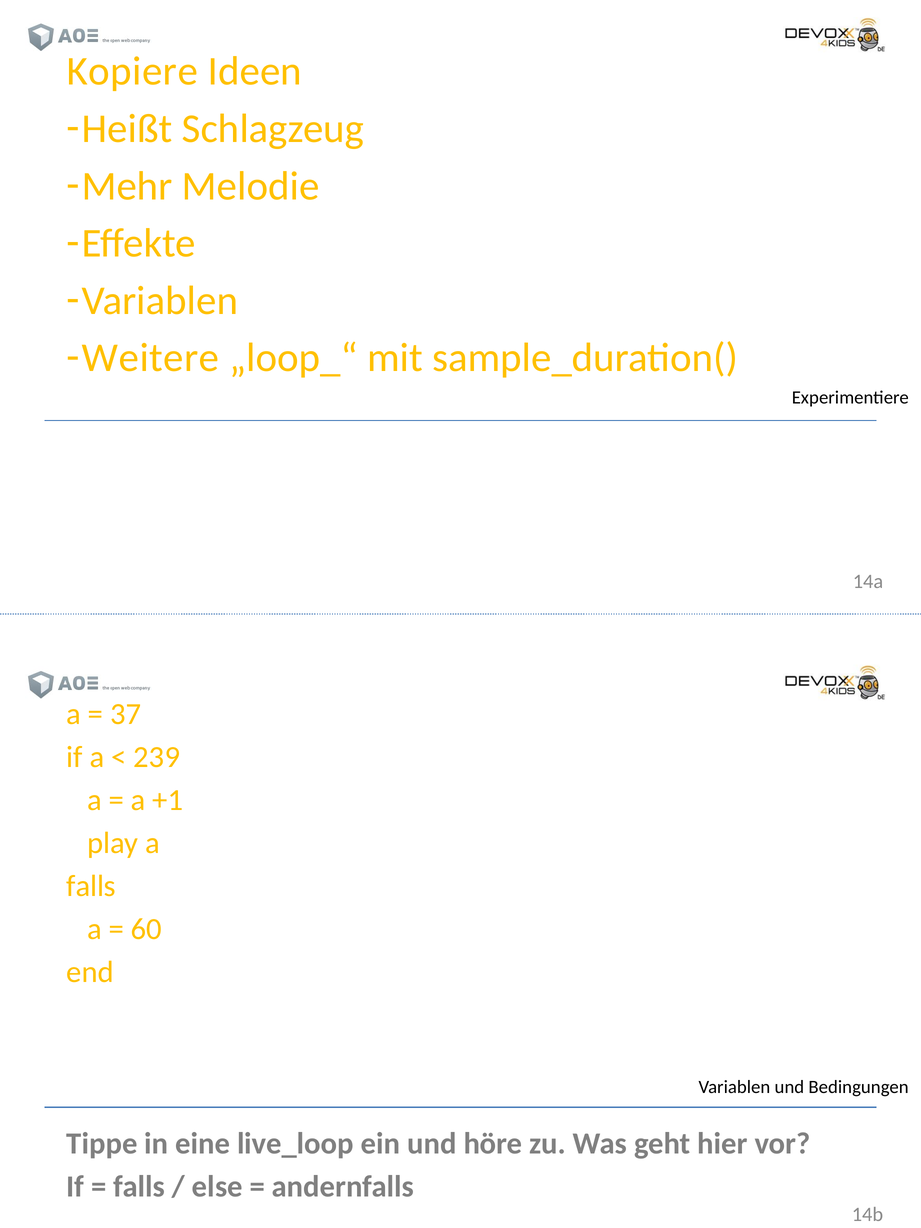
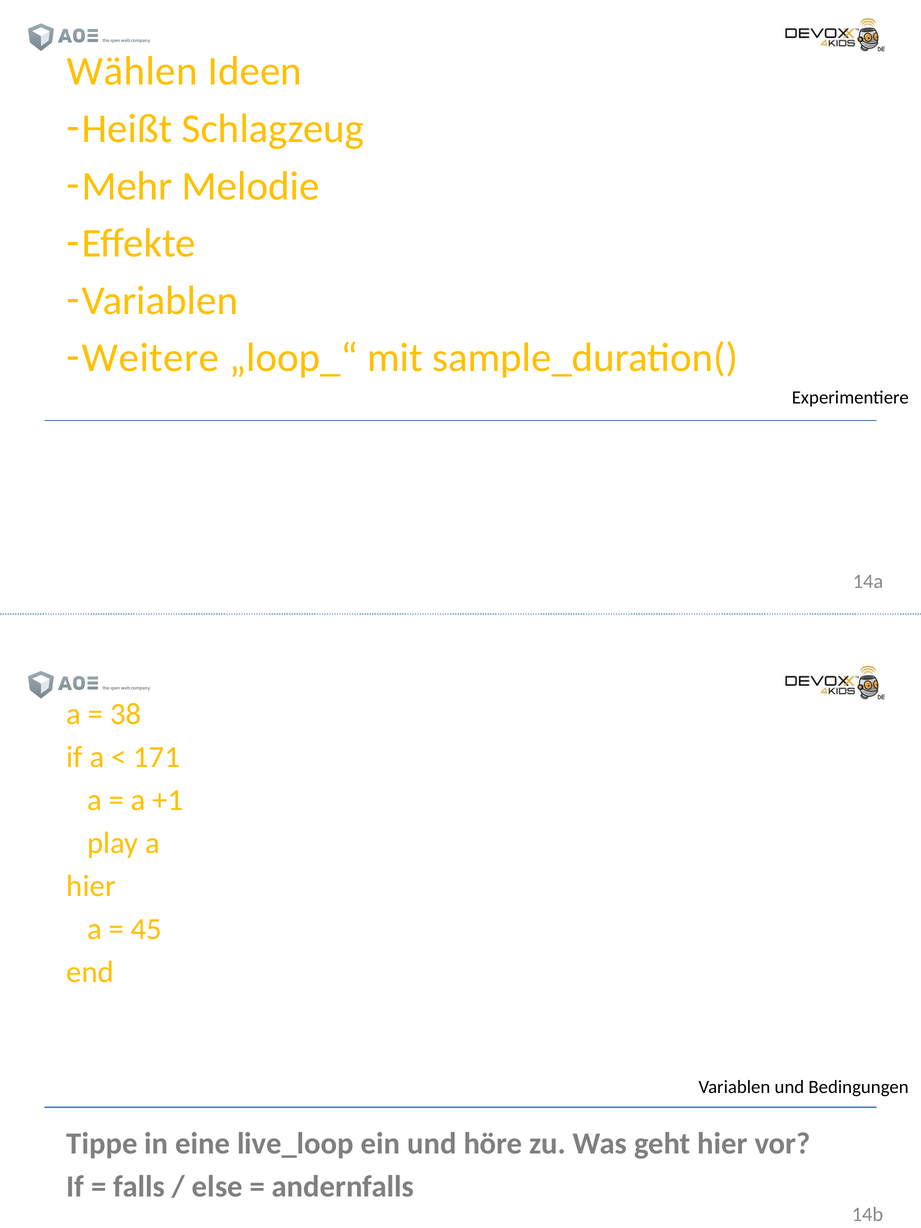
Kopiere: Kopiere -> Wählen
37: 37 -> 38
239: 239 -> 171
falls at (91, 886): falls -> hier
60: 60 -> 45
